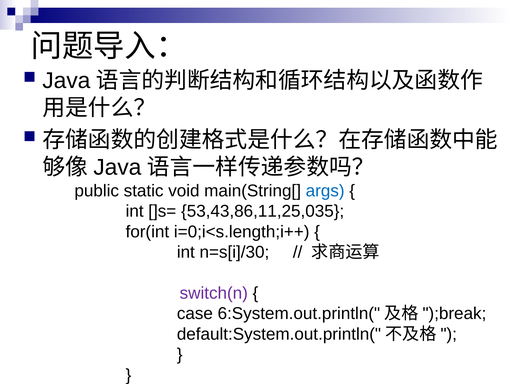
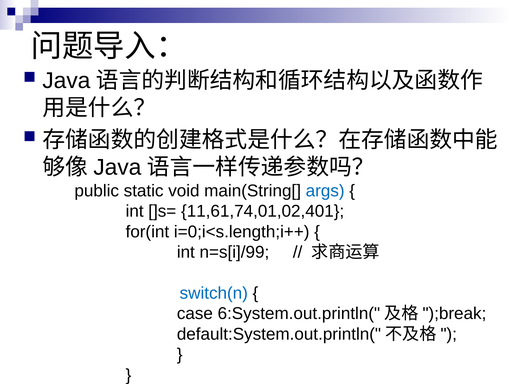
53,43,86,11,25,035: 53,43,86,11,25,035 -> 11,61,74,01,02,401
n=s[i]/30: n=s[i]/30 -> n=s[i]/99
switch(n colour: purple -> blue
